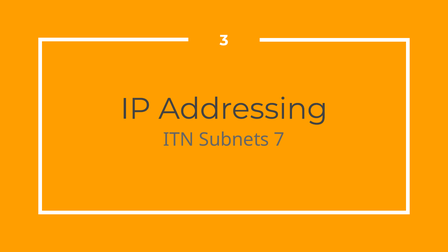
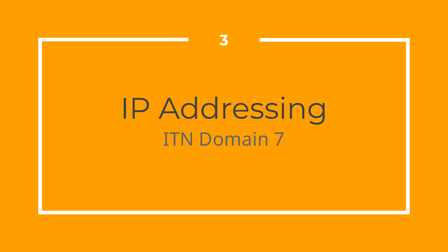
Subnets: Subnets -> Domain
